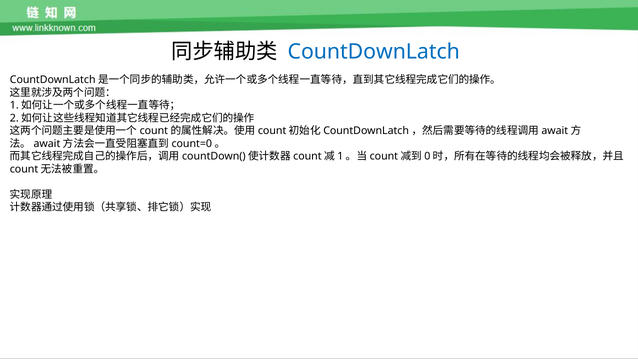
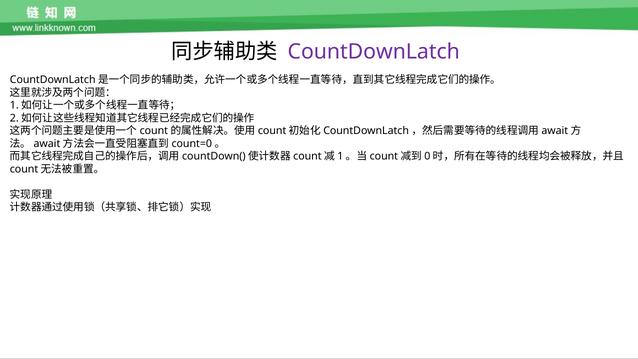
CountDownLatch colour: blue -> purple
